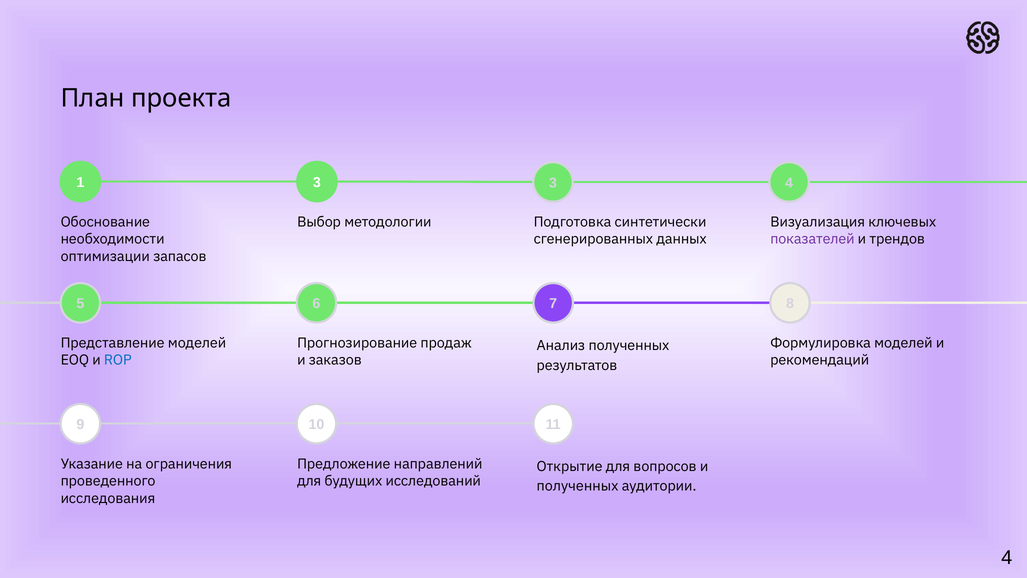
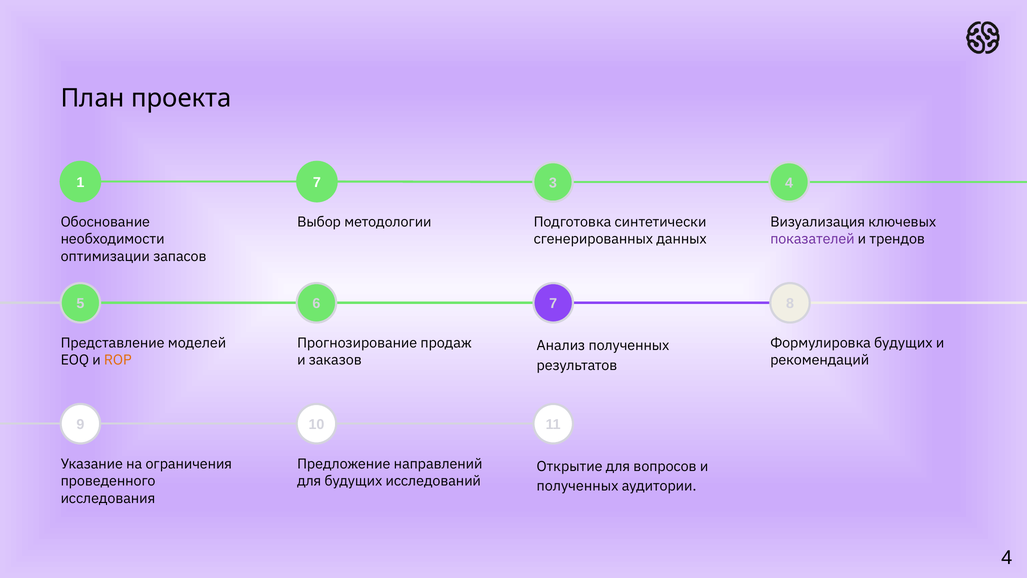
1 3: 3 -> 7
Формулировка моделей: моделей -> будущих
ROP colour: blue -> orange
